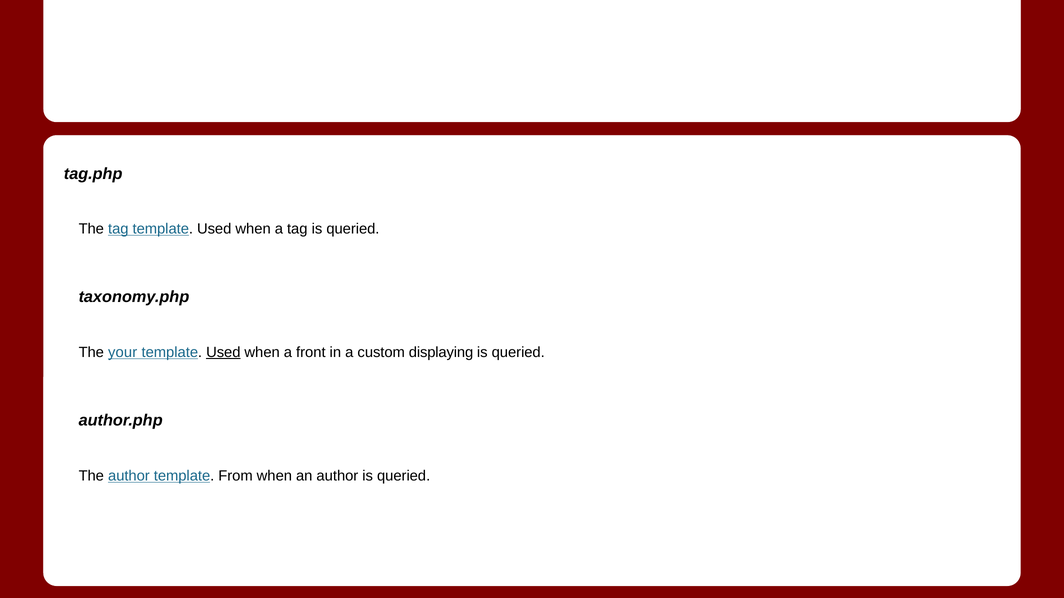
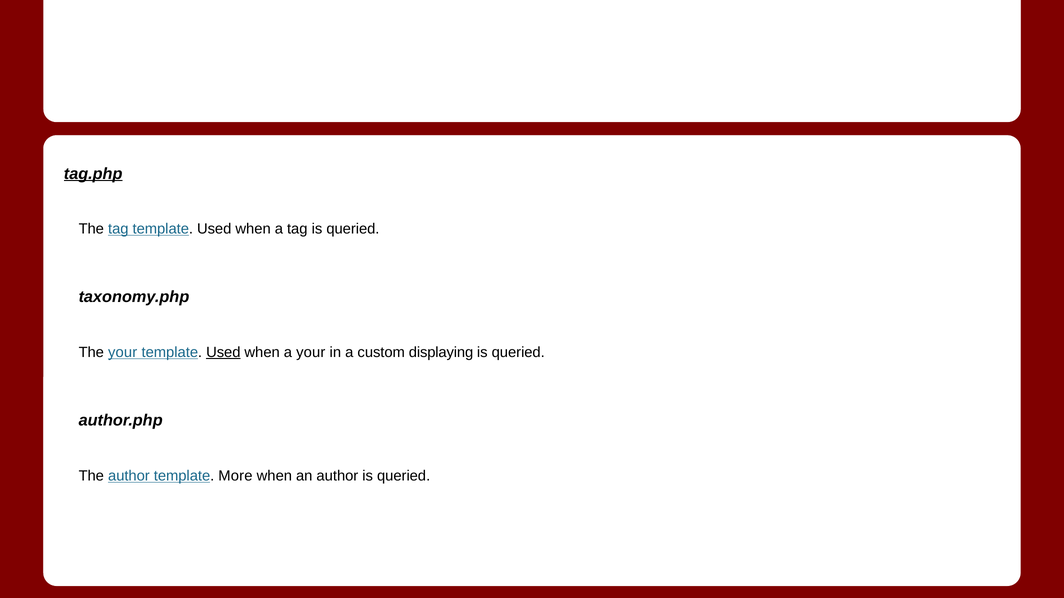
tag.php underline: none -> present
a front: front -> your
From: From -> More
